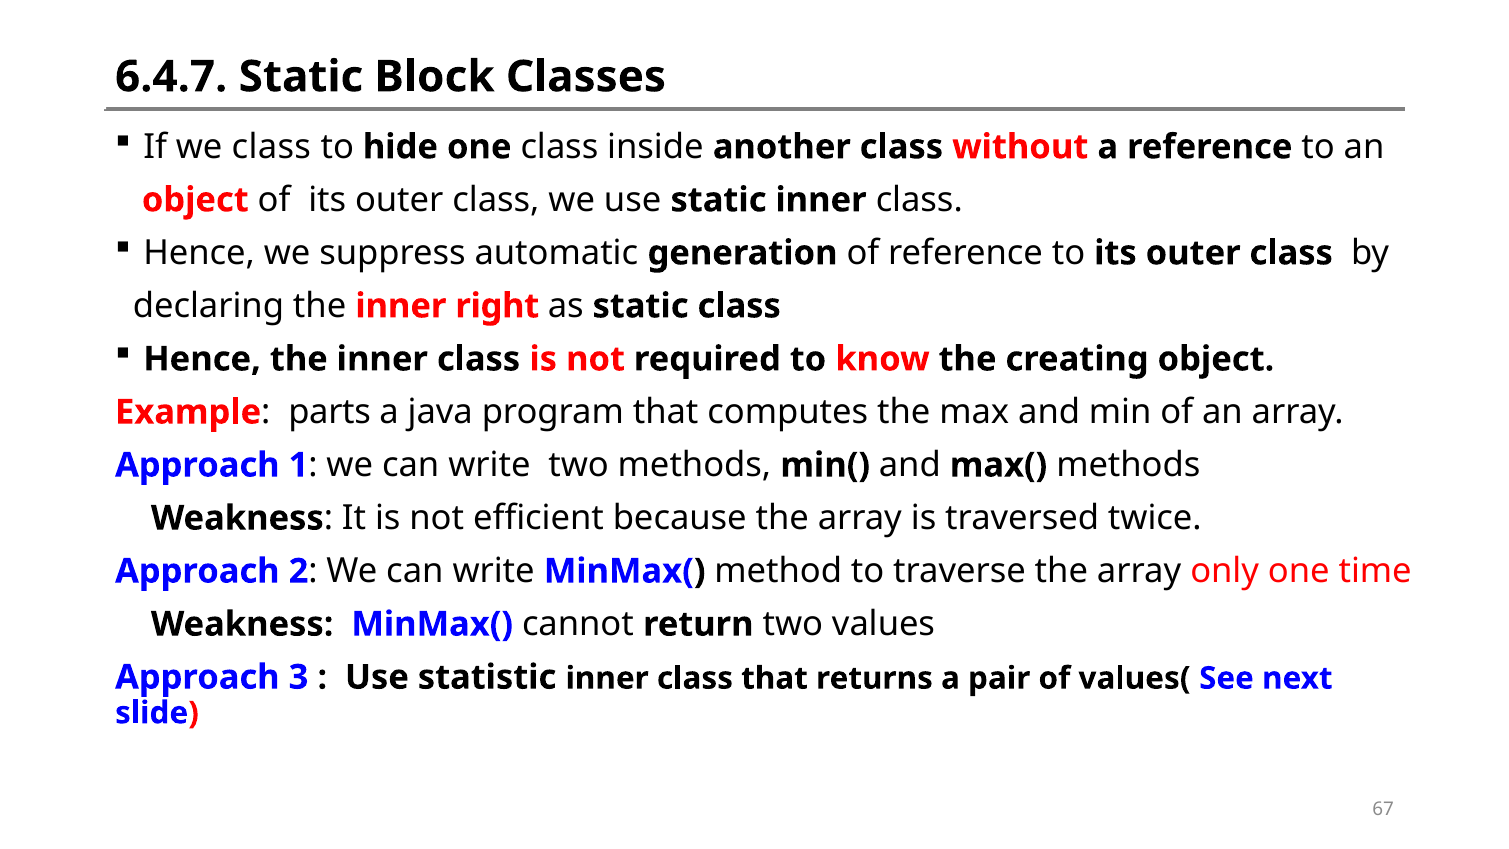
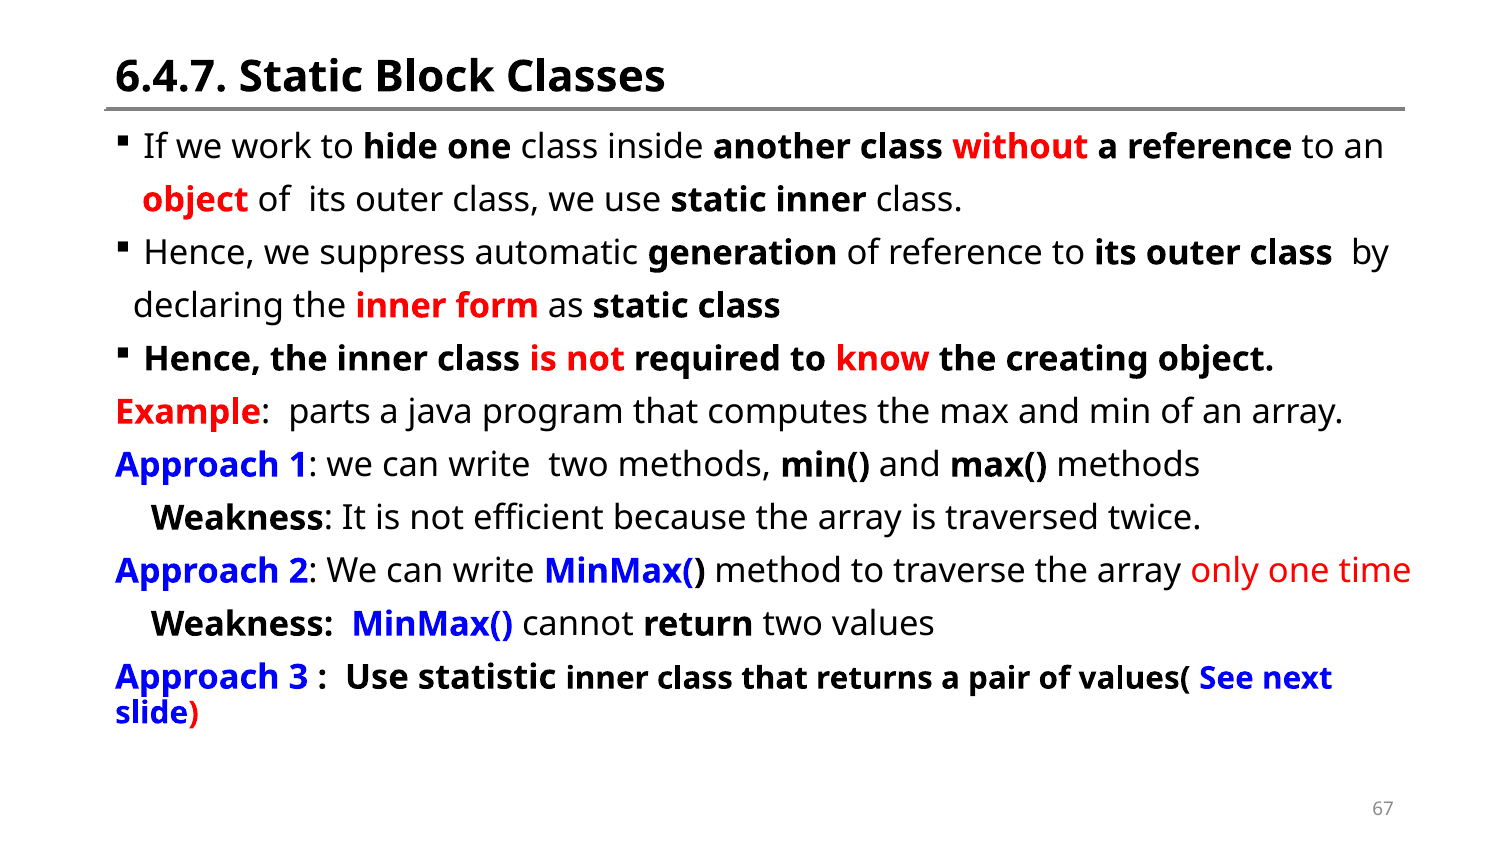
we class: class -> work
right: right -> form
